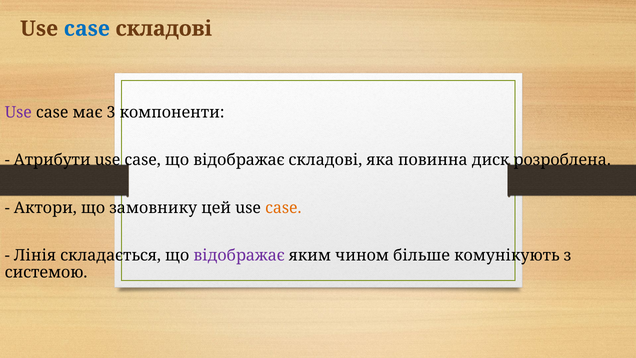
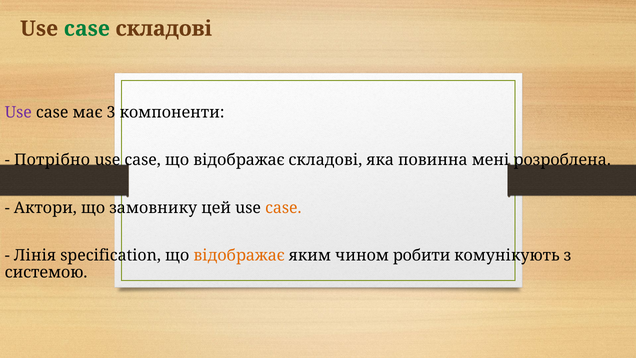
case at (87, 29) colour: blue -> green
Атрибути: Атрибути -> Потрібно
диск: диск -> мені
складається: складається -> specification
відображає at (239, 255) colour: purple -> orange
більше: більше -> робити
